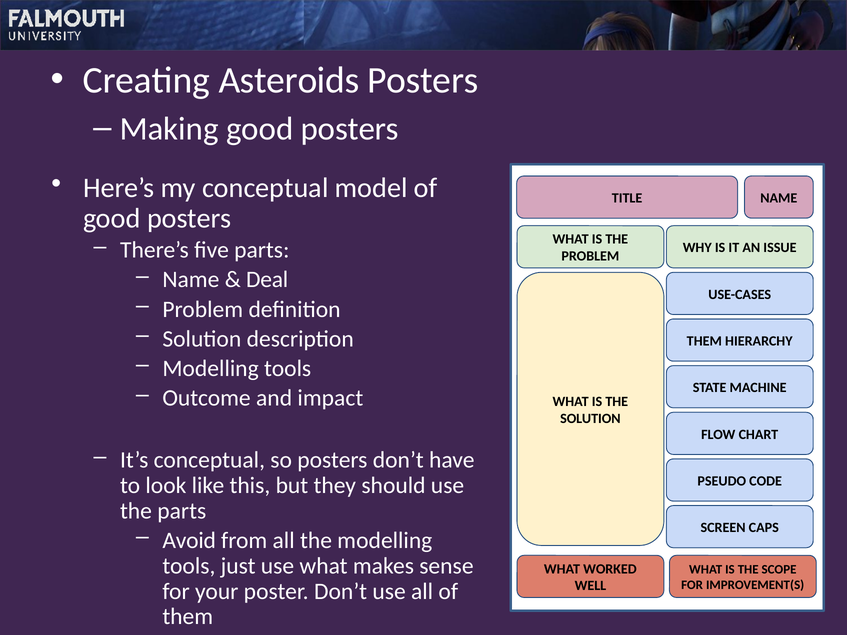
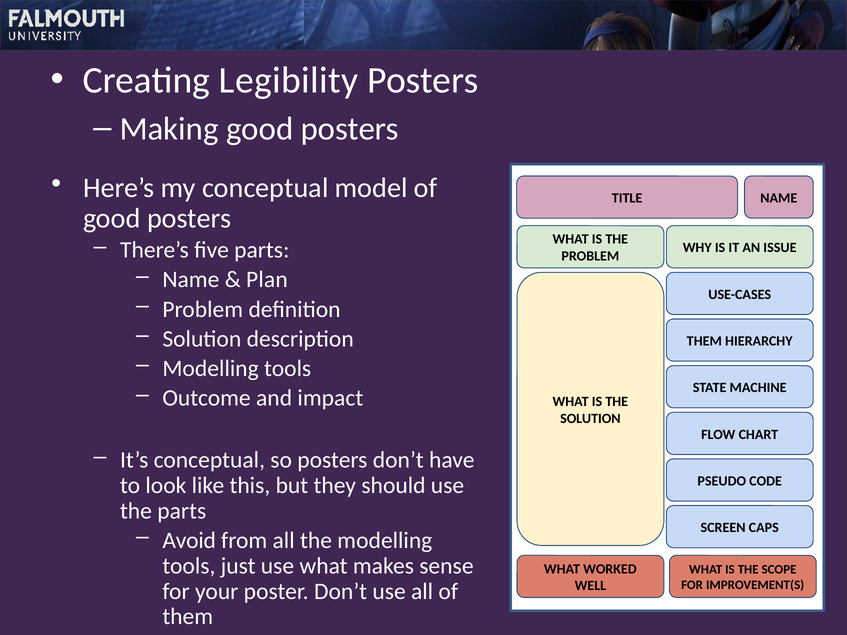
Asteroids: Asteroids -> Legibility
Deal: Deal -> Plan
